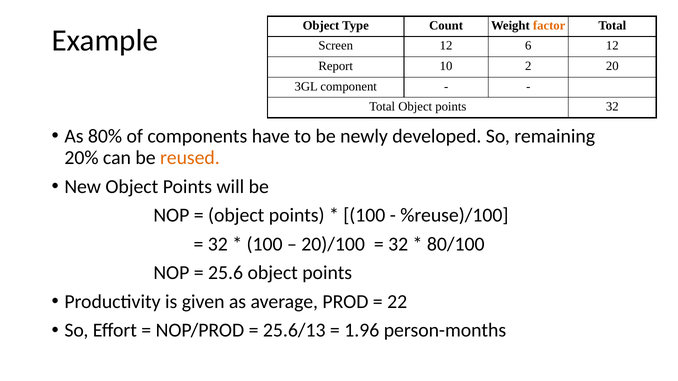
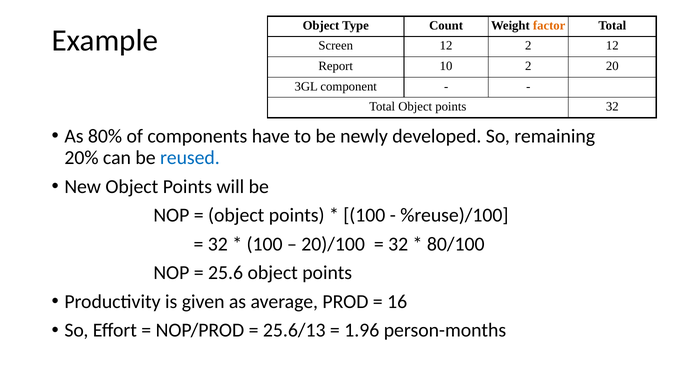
12 6: 6 -> 2
reused colour: orange -> blue
22: 22 -> 16
